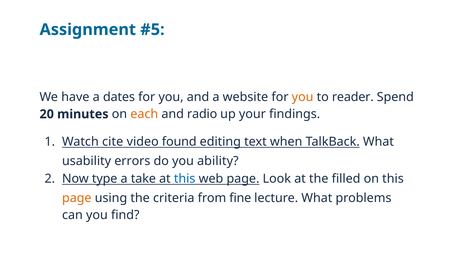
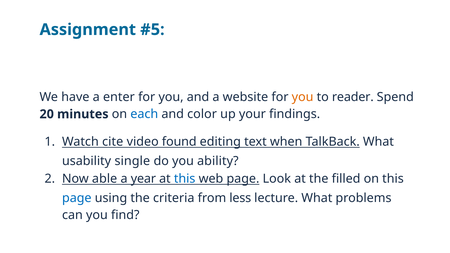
dates: dates -> enter
each colour: orange -> blue
radio: radio -> color
errors: errors -> single
type: type -> able
take: take -> year
page at (77, 198) colour: orange -> blue
fine: fine -> less
